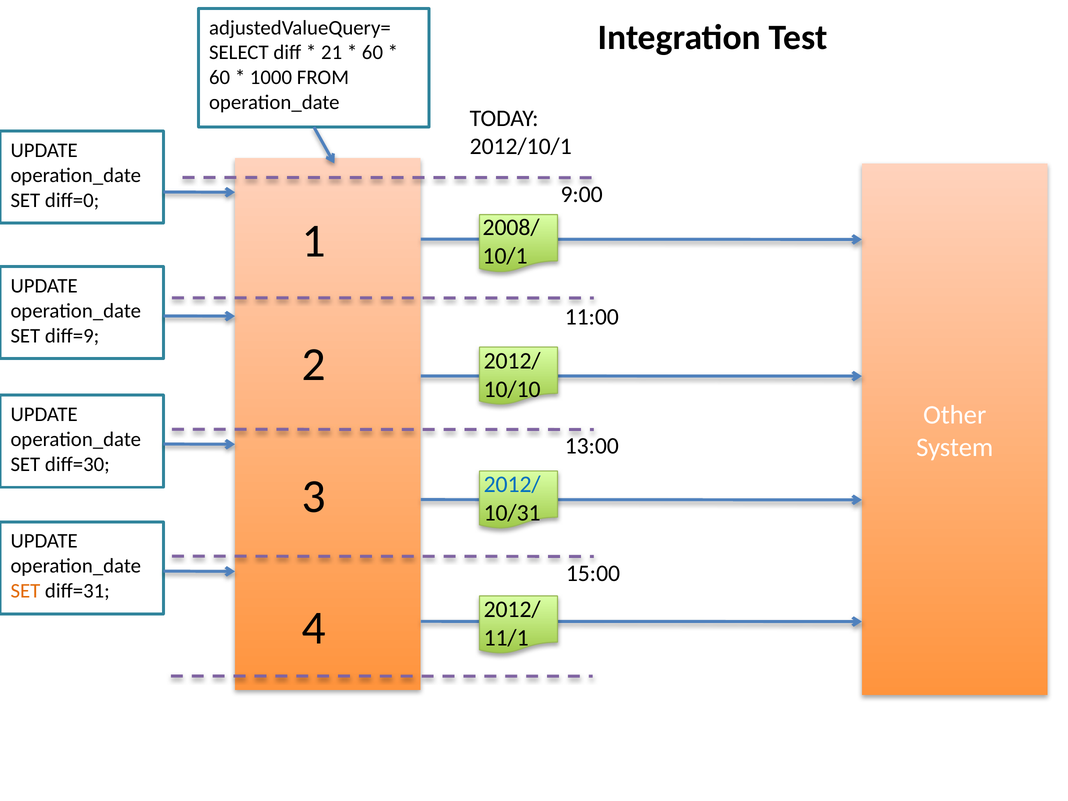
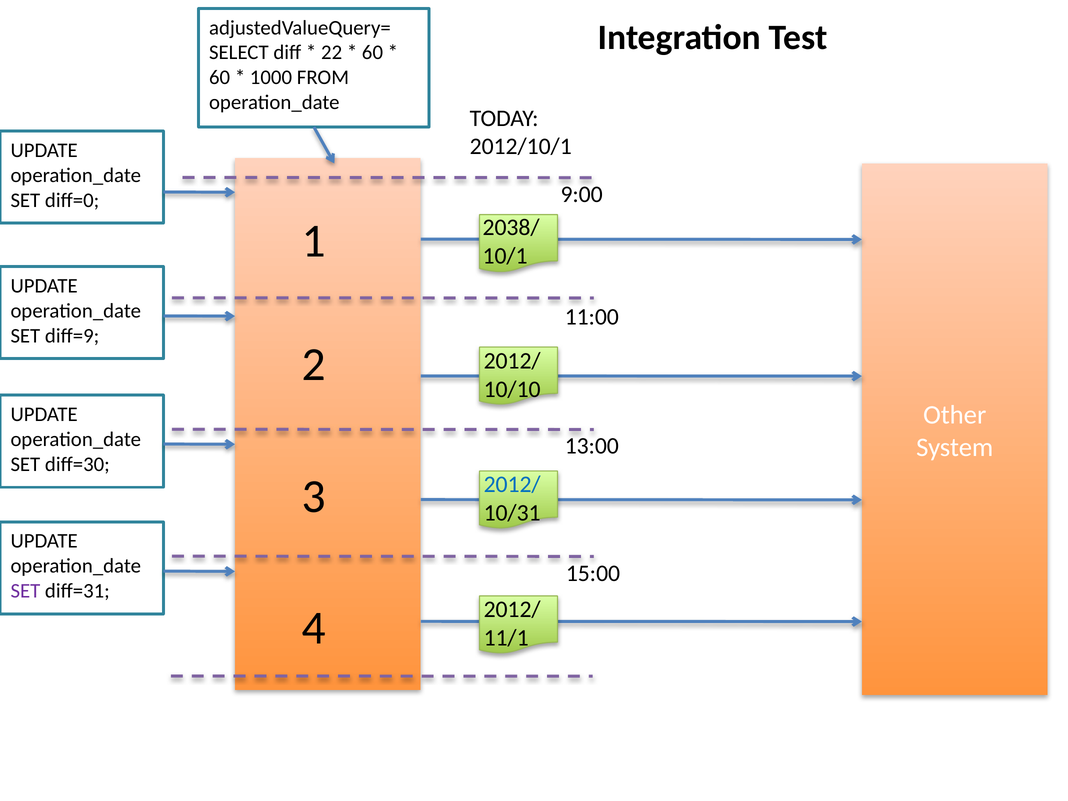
21: 21 -> 22
2008/: 2008/ -> 2038/
SET at (25, 591) colour: orange -> purple
